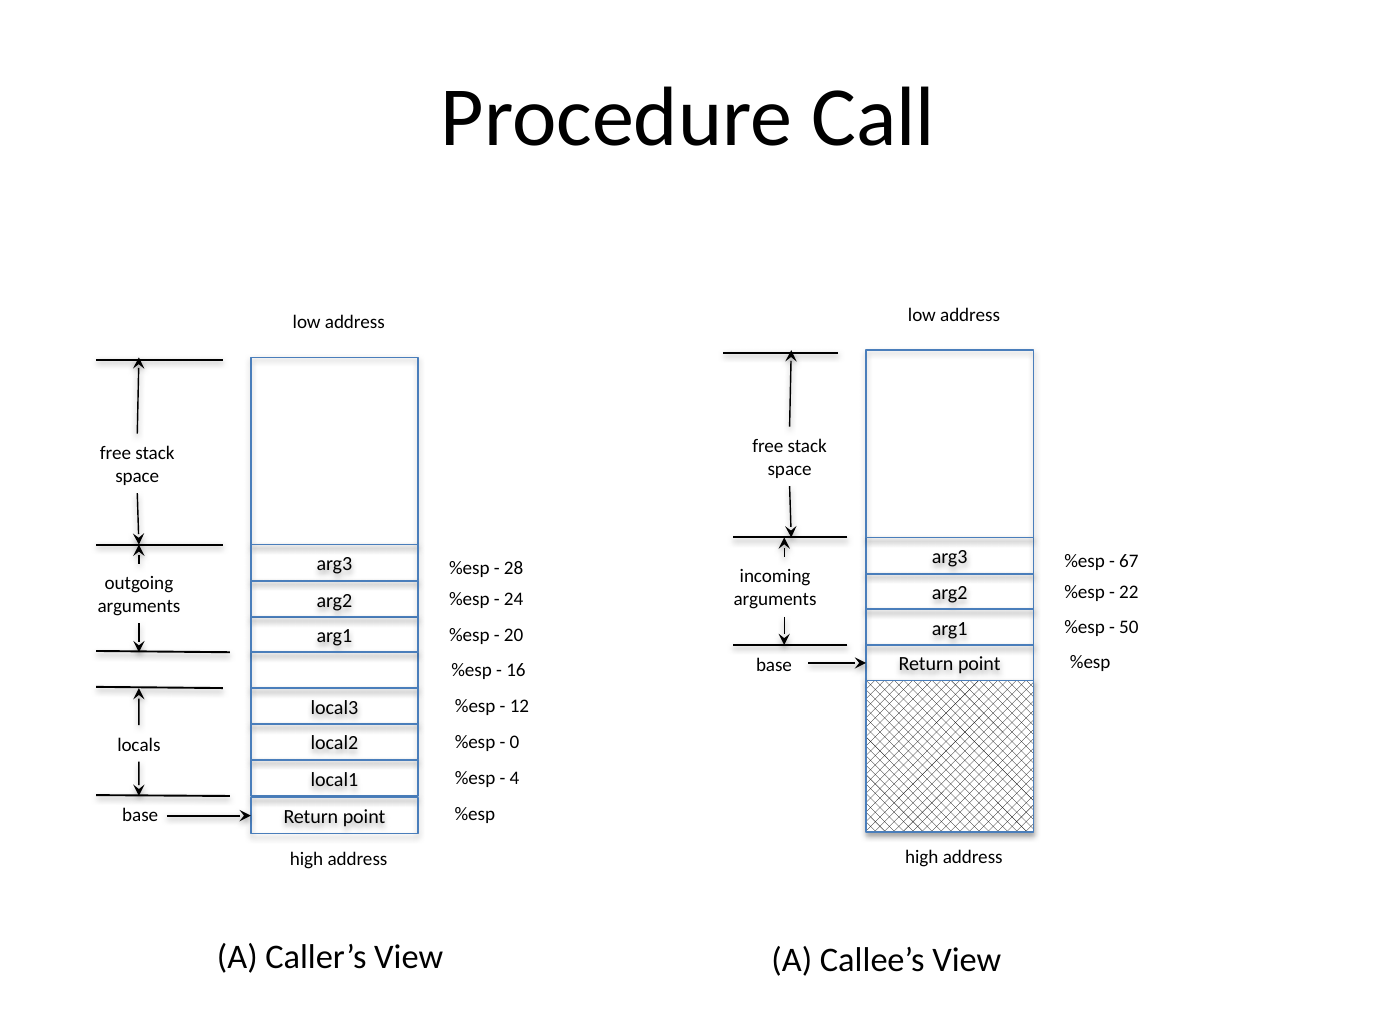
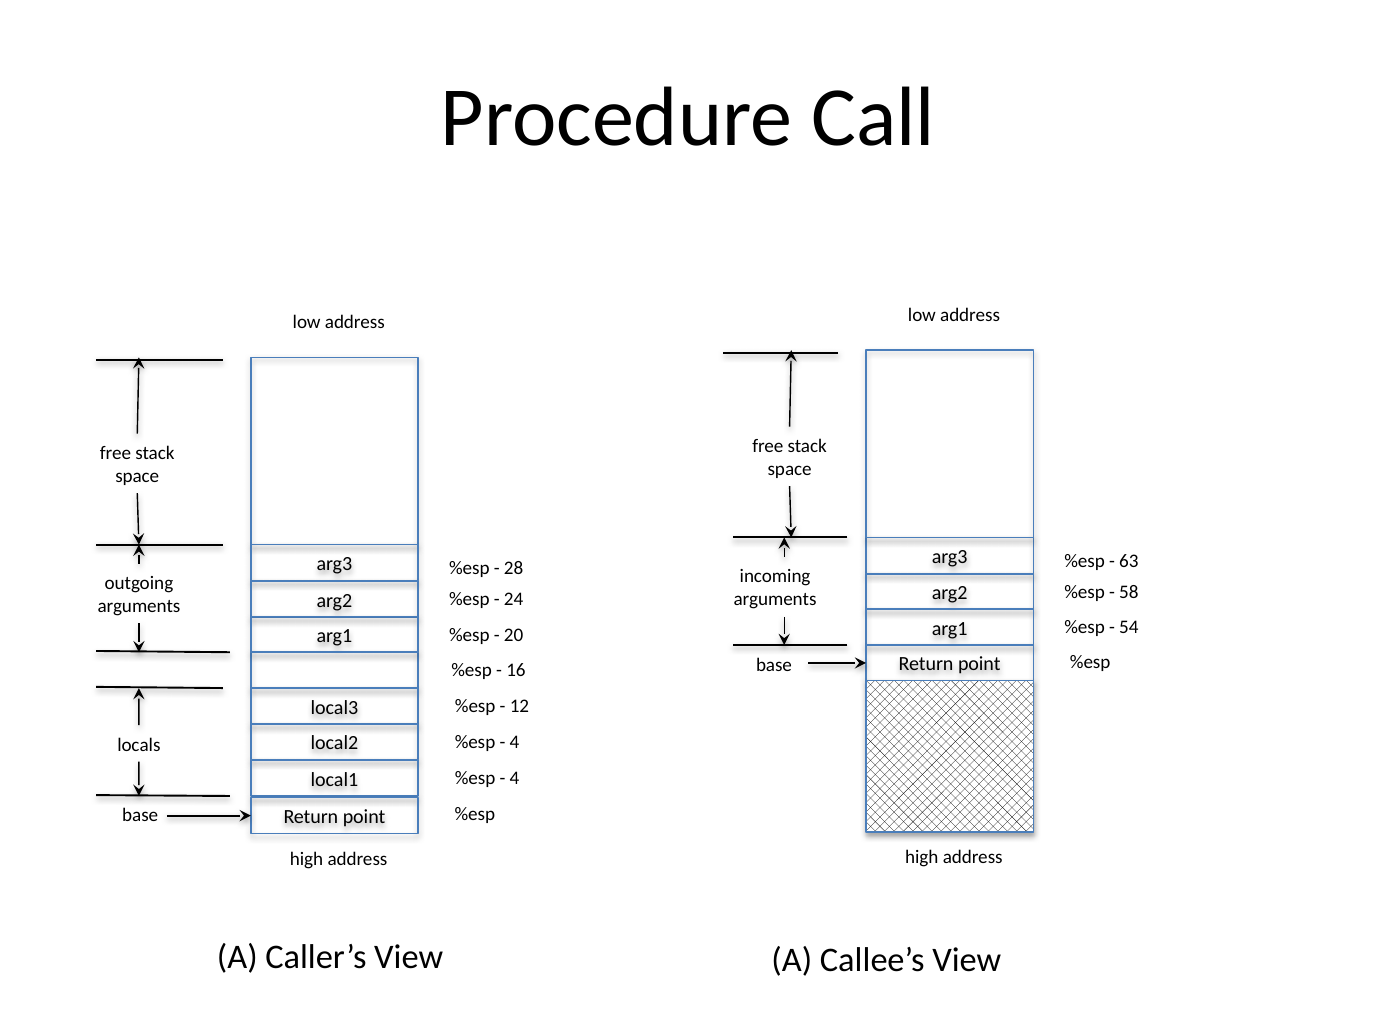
67: 67 -> 63
22: 22 -> 58
50: 50 -> 54
0 at (514, 742): 0 -> 4
